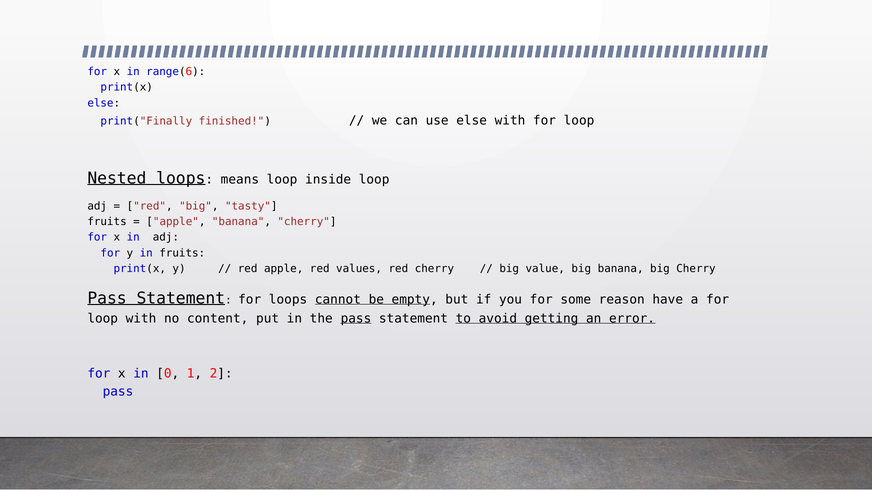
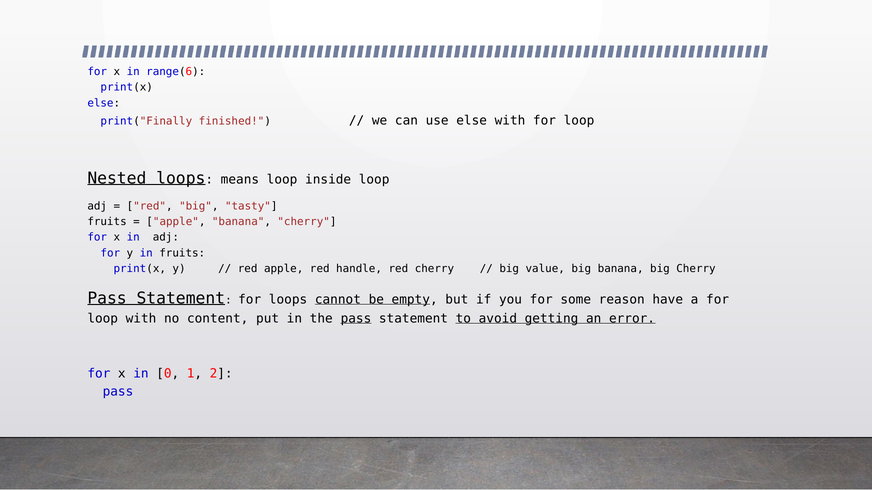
values: values -> handle
